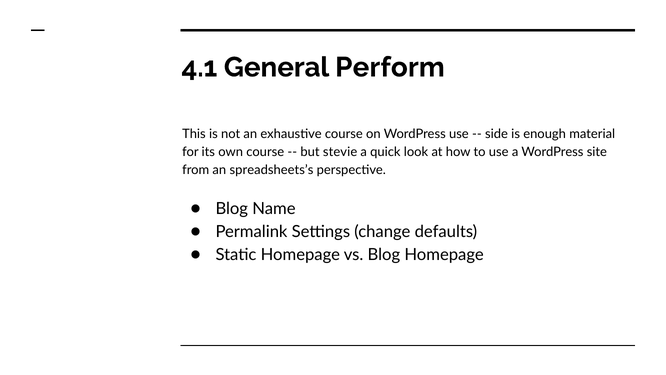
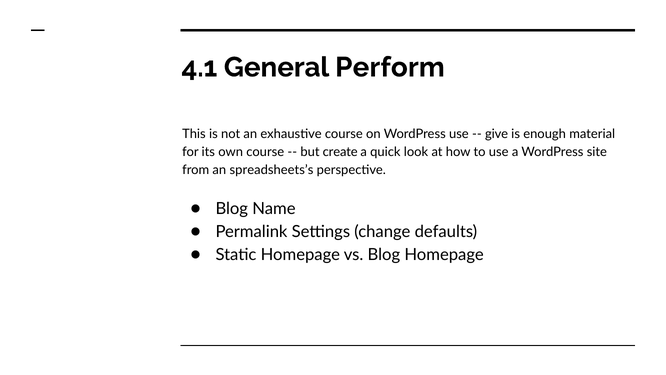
side: side -> give
stevie: stevie -> create
